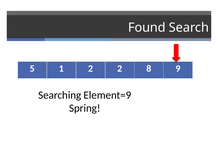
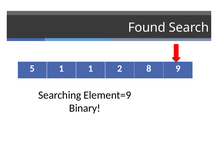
1 2: 2 -> 1
Spring: Spring -> Binary
